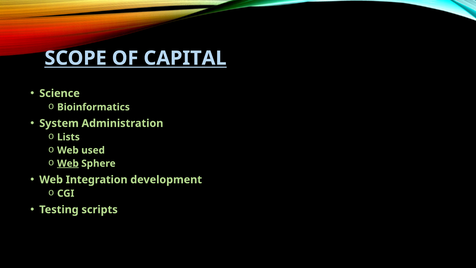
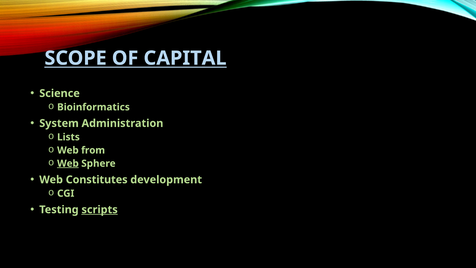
used: used -> from
Integration: Integration -> Constitutes
scripts underline: none -> present
